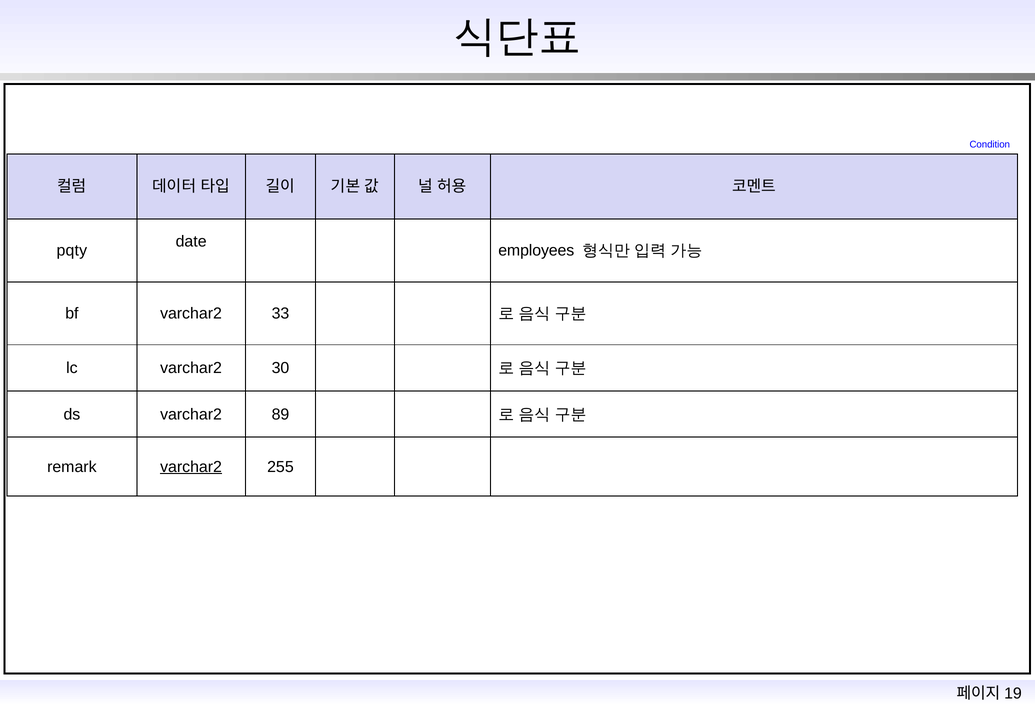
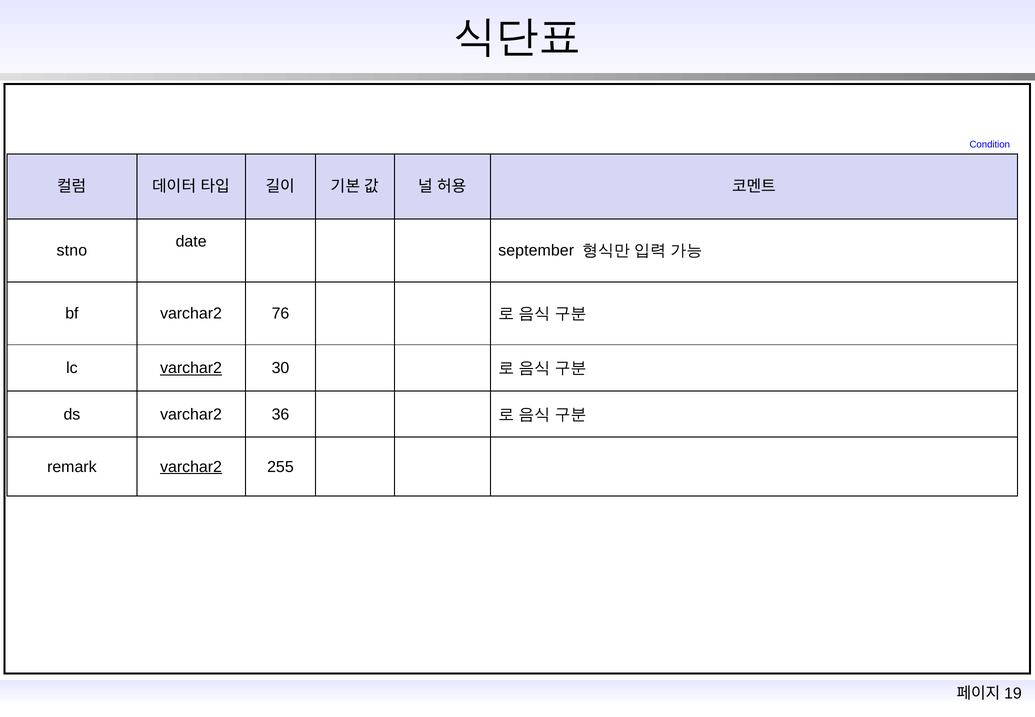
pqty: pqty -> stno
employees: employees -> september
33: 33 -> 76
varchar2 at (191, 368) underline: none -> present
89: 89 -> 36
